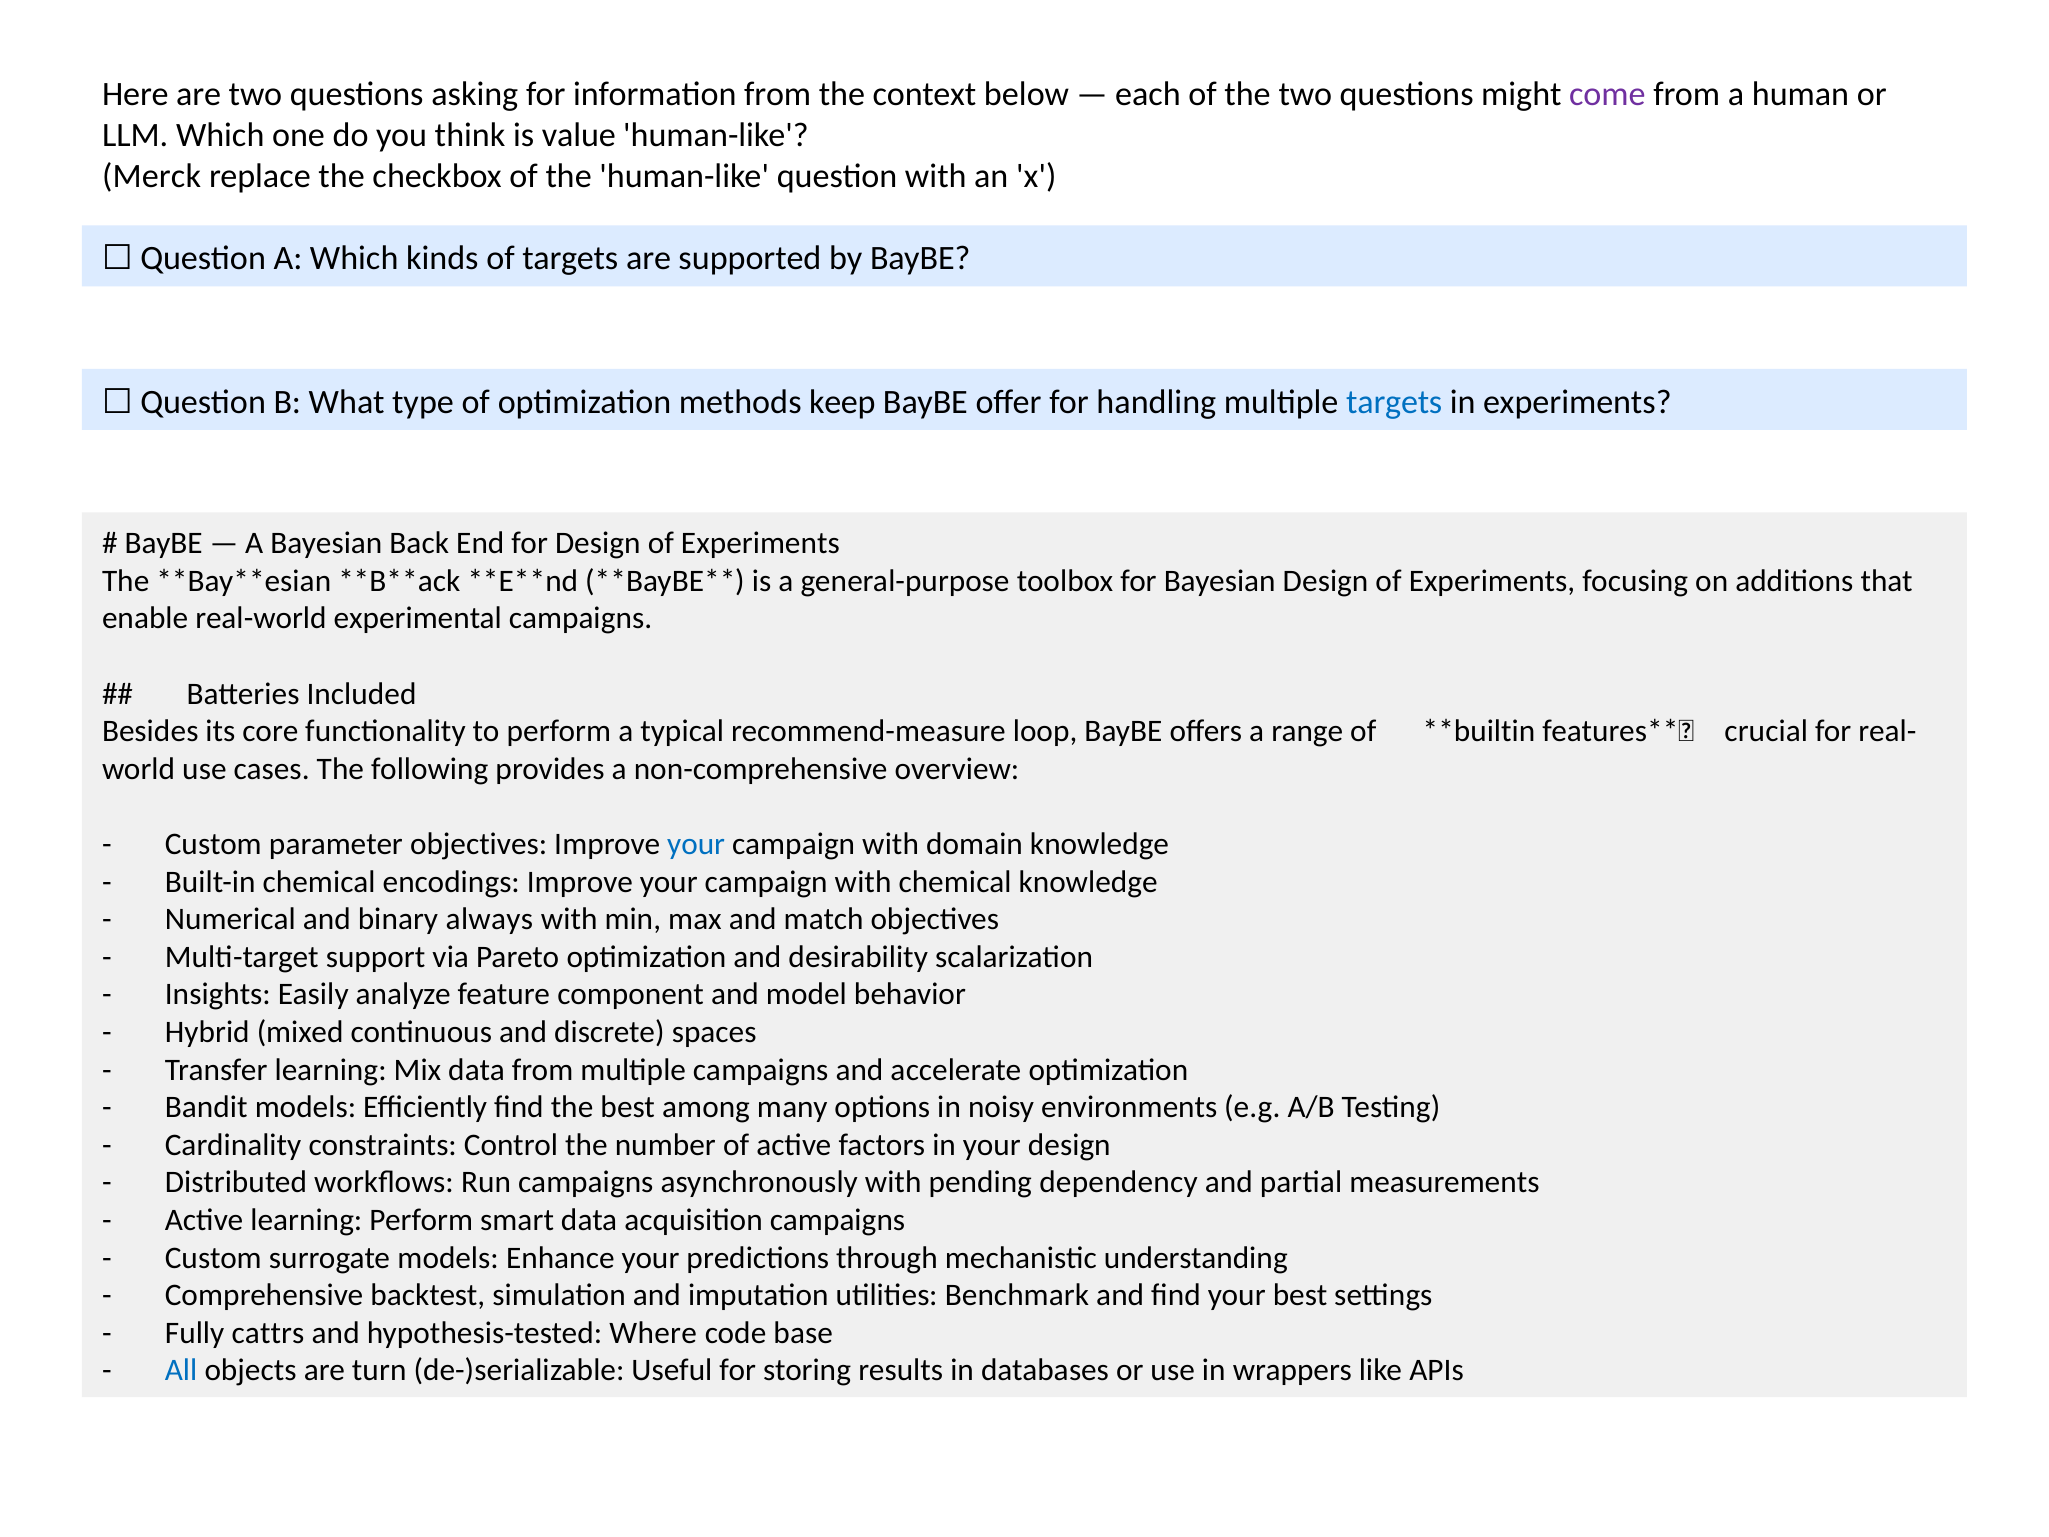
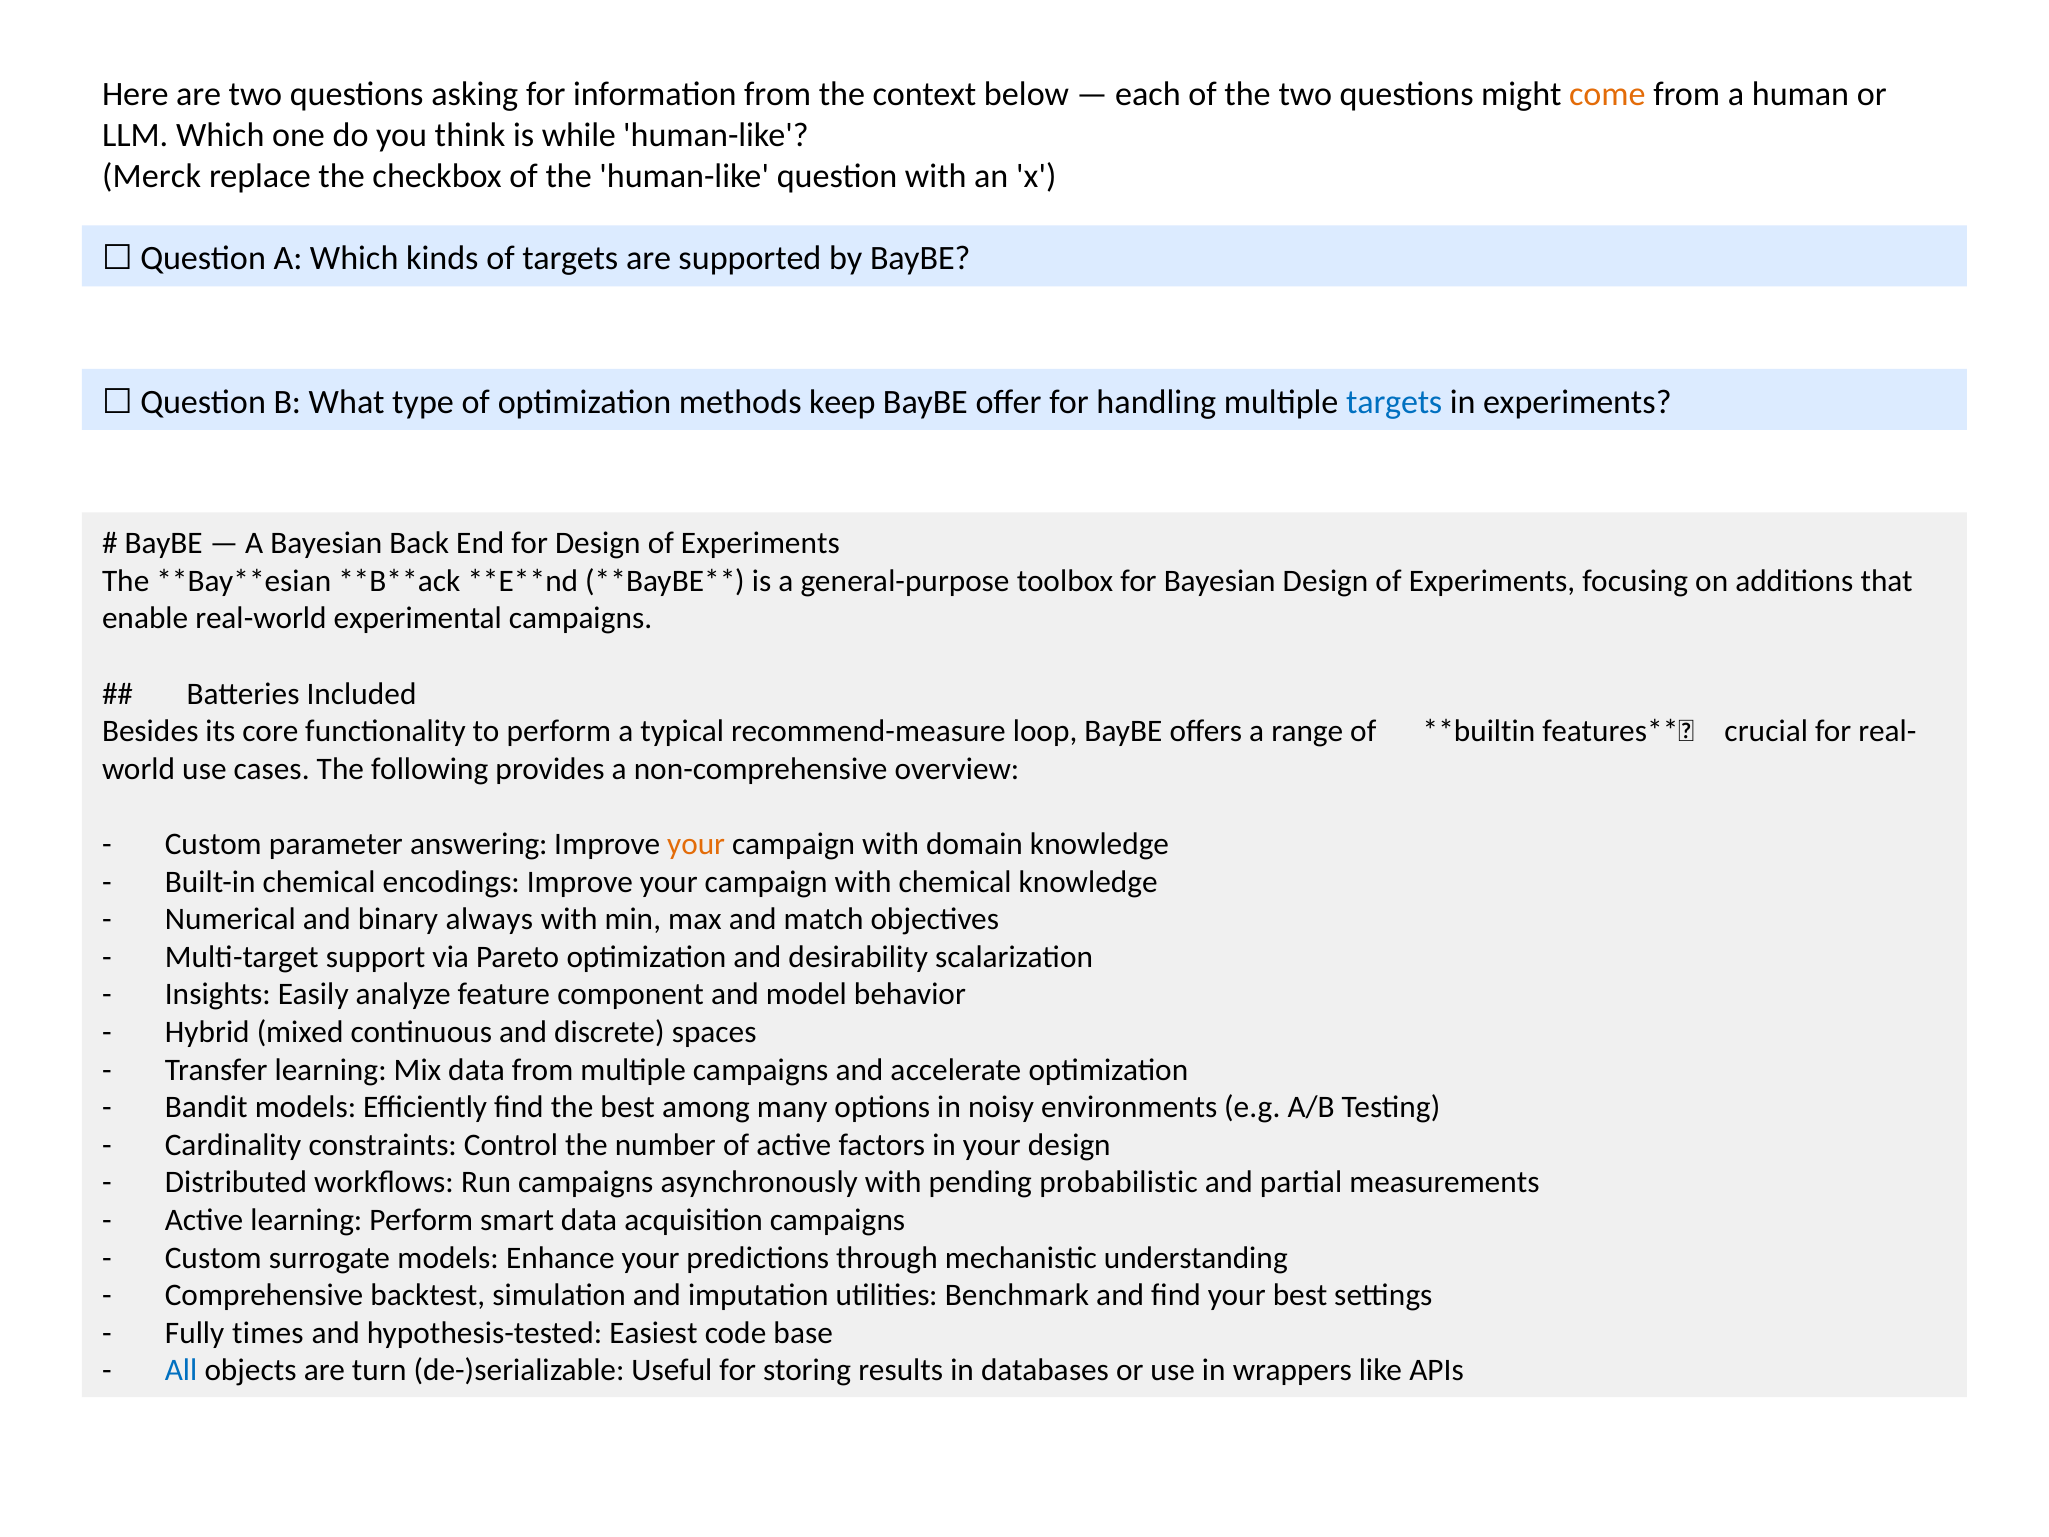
come colour: purple -> orange
value: value -> while
parameter objectives: objectives -> answering
your at (696, 844) colour: blue -> orange
dependency: dependency -> probabilistic
cattrs: cattrs -> times
Where: Where -> Easiest
